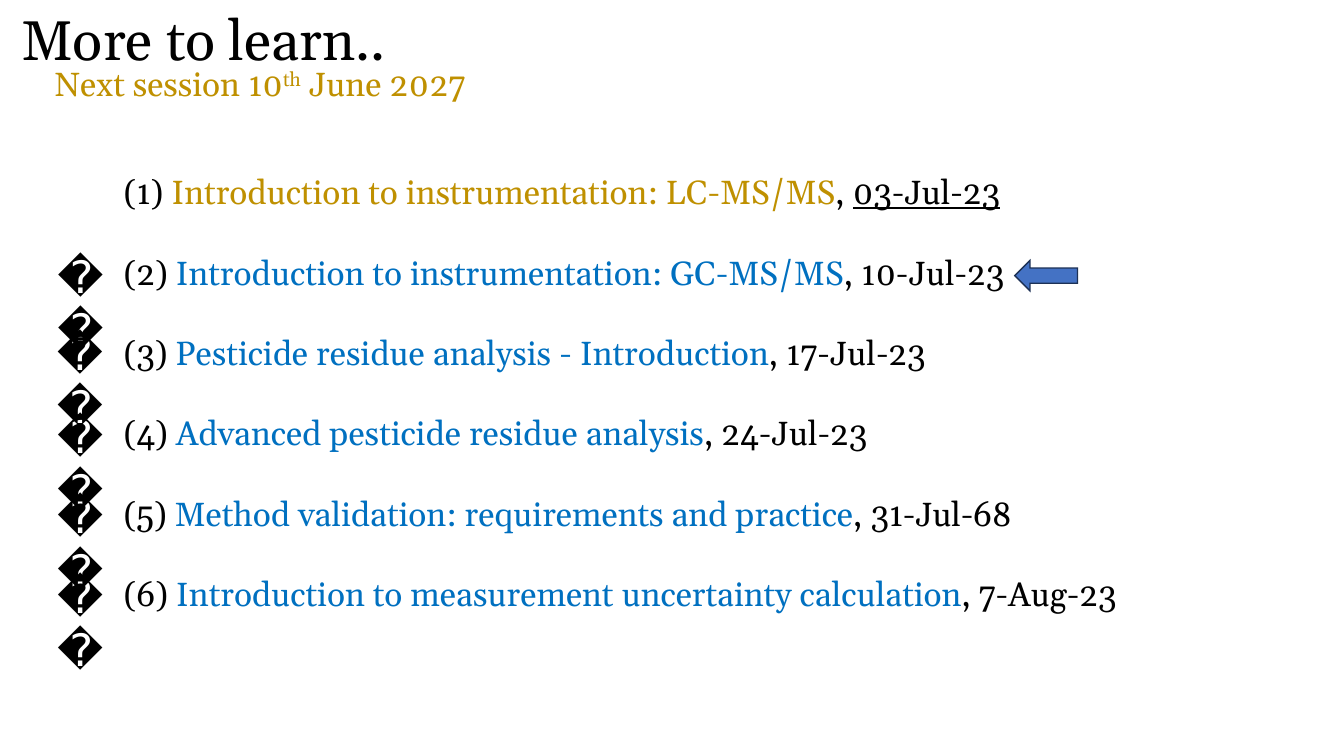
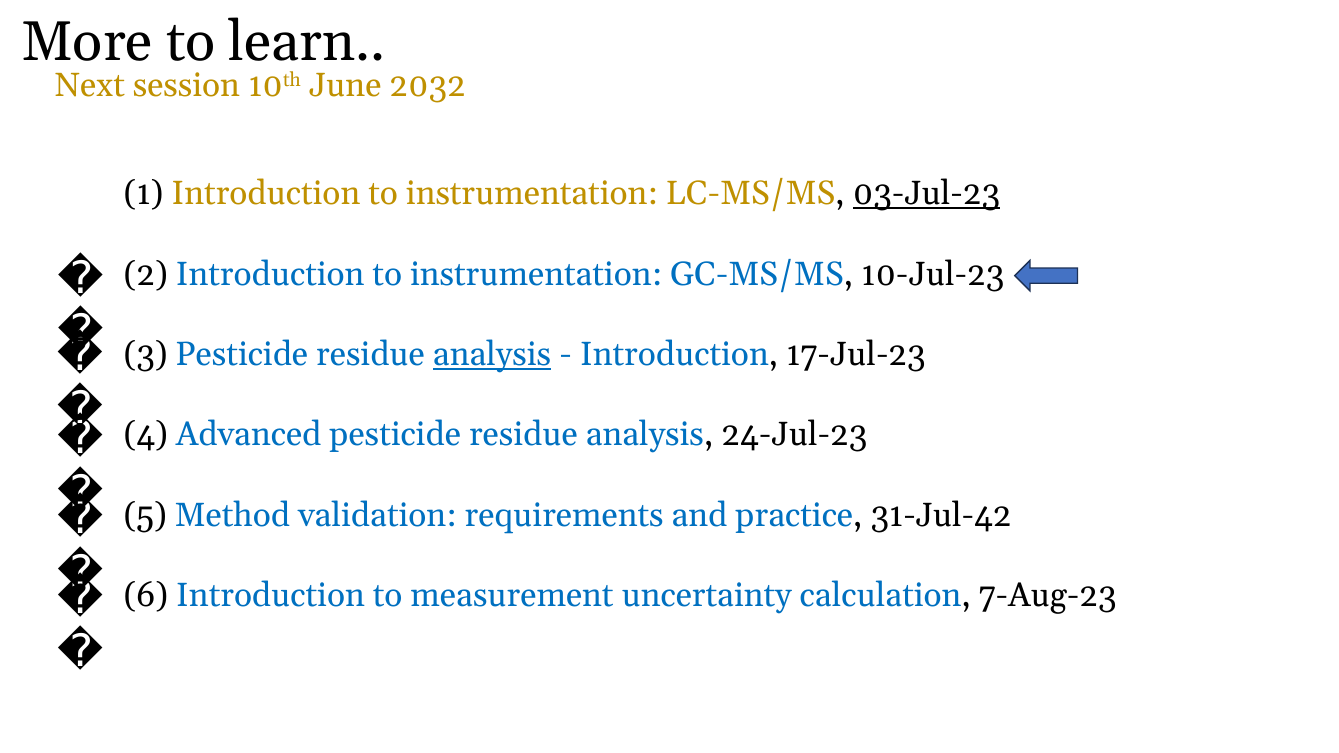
2027: 2027 -> 2032
analysis at (492, 355) underline: none -> present
31-Jul-68: 31-Jul-68 -> 31-Jul-42
